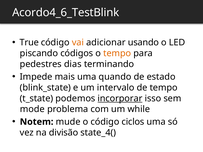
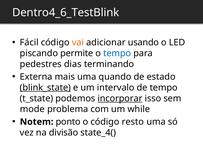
Acordo4_6_TestBlink: Acordo4_6_TestBlink -> Dentro4_6_TestBlink
True: True -> Fácil
códigos: códigos -> permite
tempo at (117, 53) colour: orange -> blue
Impede: Impede -> Externa
blink_state underline: none -> present
mude: mude -> ponto
ciclos: ciclos -> resto
